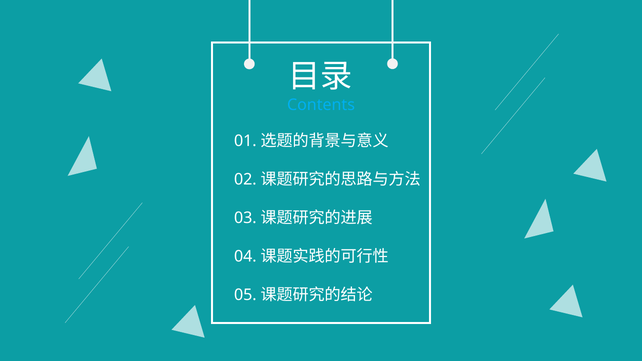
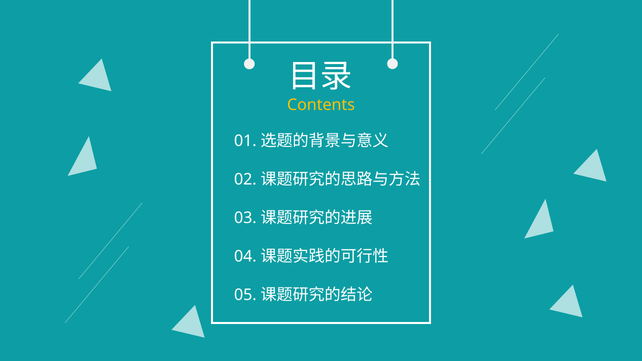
Contents colour: light blue -> yellow
